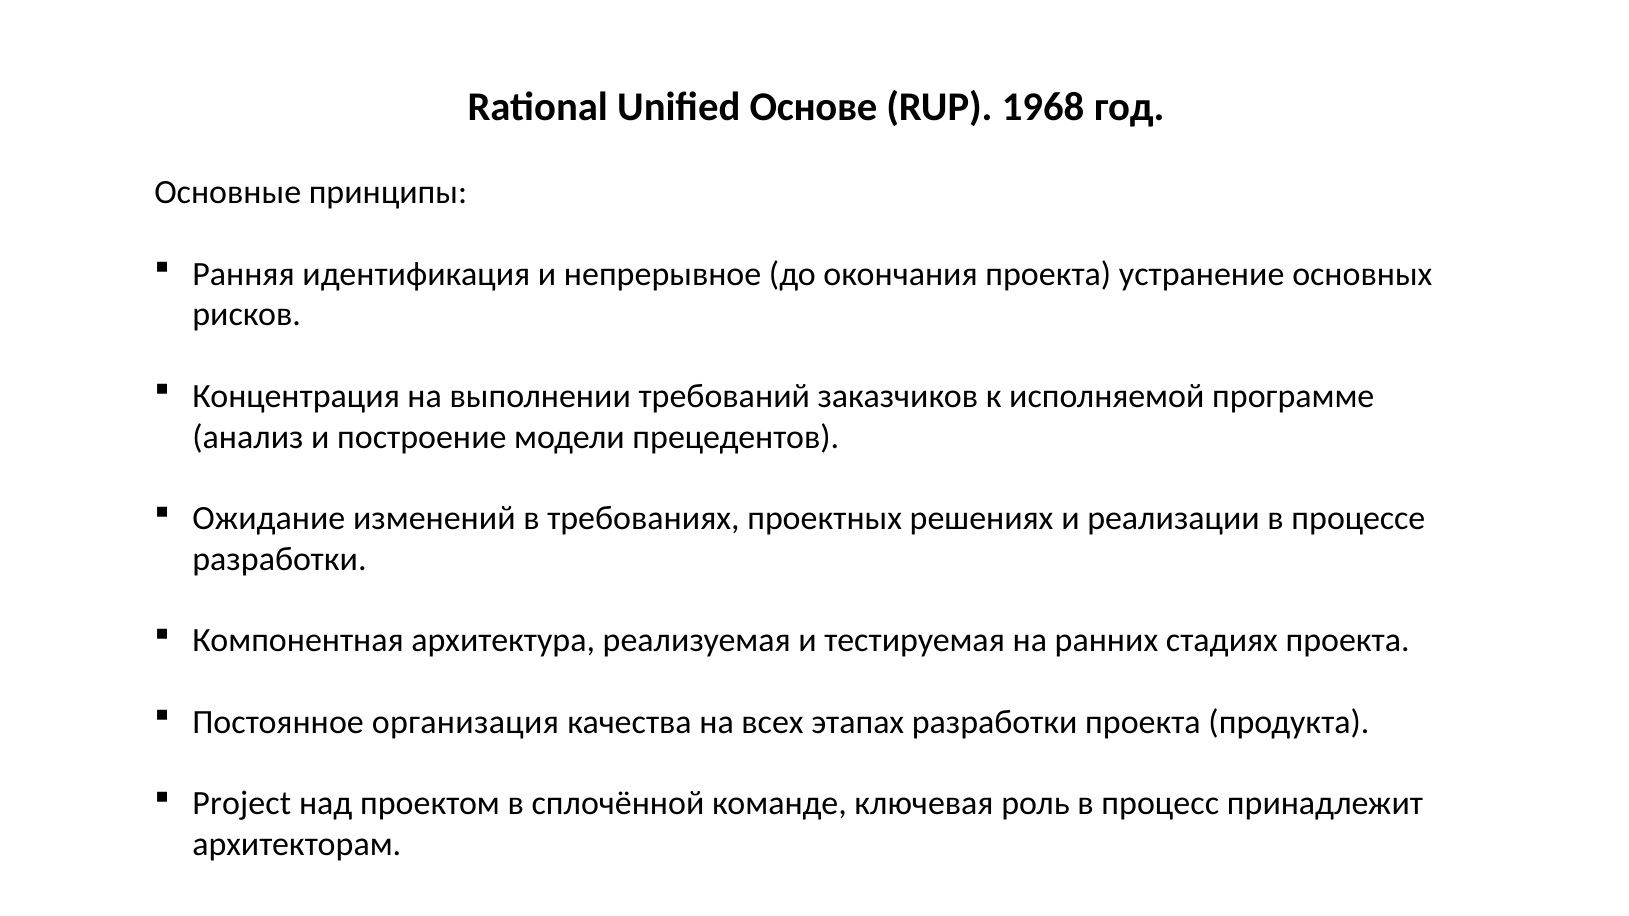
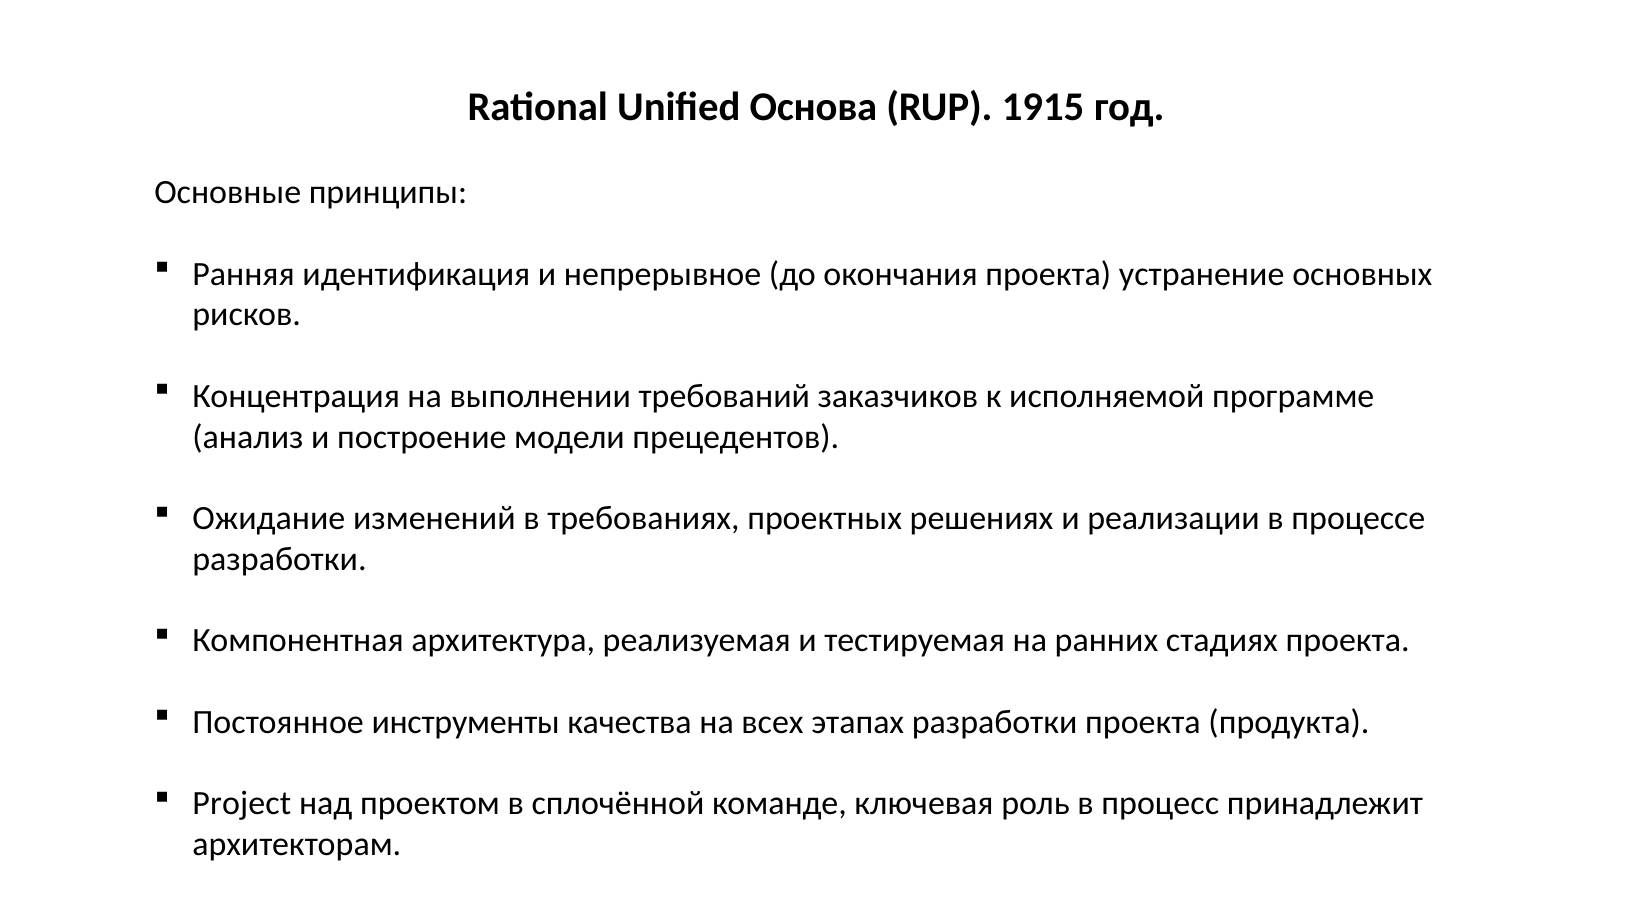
Основе: Основе -> Основа
1968: 1968 -> 1915
организация: организация -> инструменты
